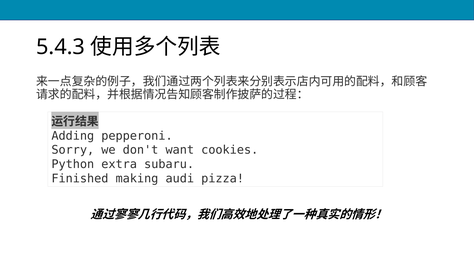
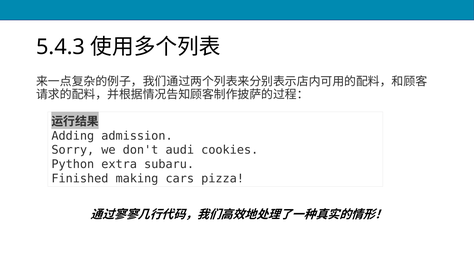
pepperoni: pepperoni -> admission
want: want -> audi
audi: audi -> cars
